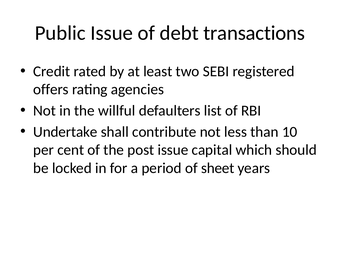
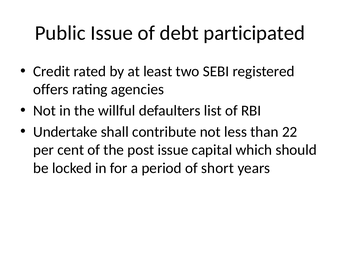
transactions: transactions -> participated
10: 10 -> 22
sheet: sheet -> short
